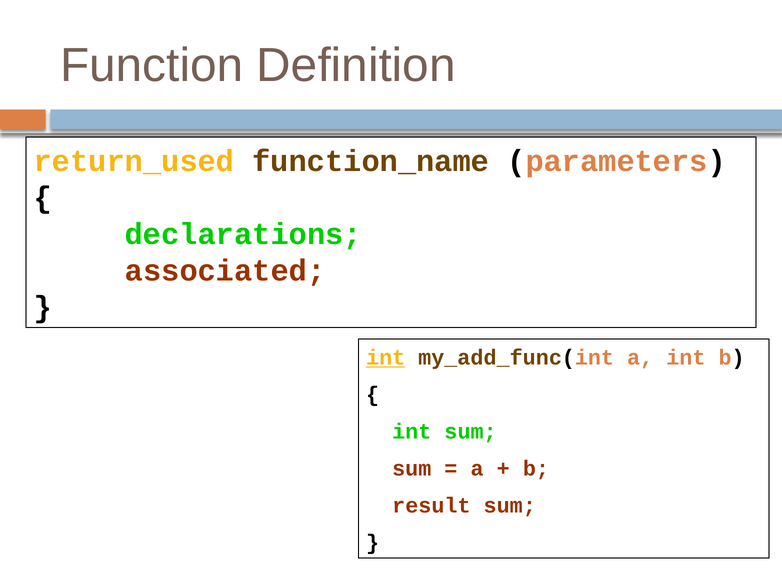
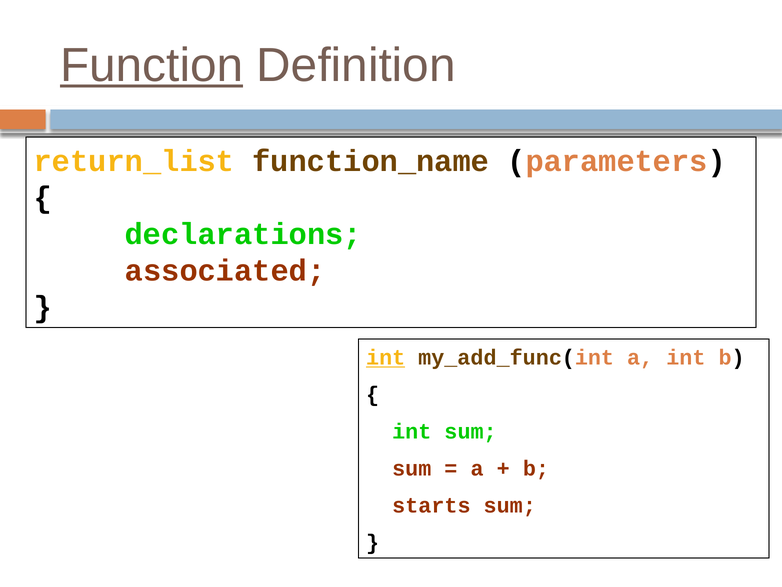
Function underline: none -> present
return_used: return_used -> return_list
result: result -> starts
